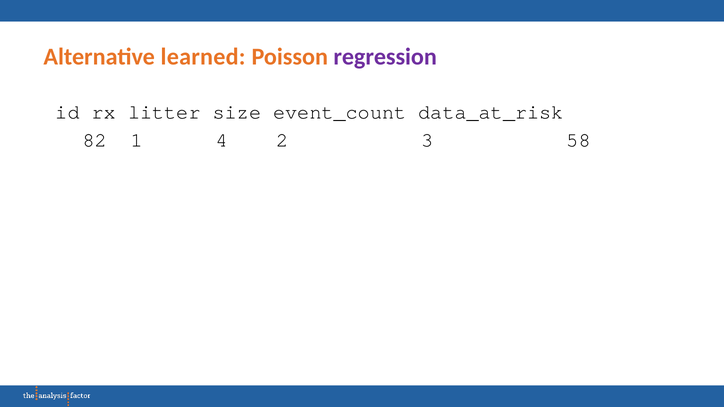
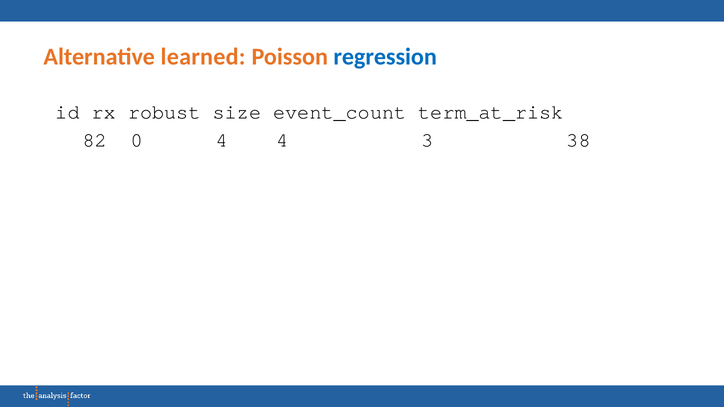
regression colour: purple -> blue
litter: litter -> robust
data_at_risk: data_at_risk -> term_at_risk
1: 1 -> 0
4 2: 2 -> 4
58: 58 -> 38
